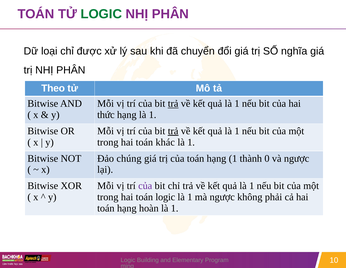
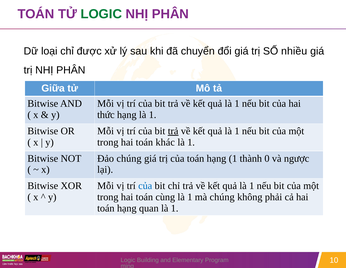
nghĩa: nghĩa -> nhiều
Theo: Theo -> Giữa
trả at (173, 103) underline: present -> none
của at (145, 185) colour: purple -> blue
toán logic: logic -> cùng
mà ngược: ngược -> chúng
hoàn: hoàn -> quan
